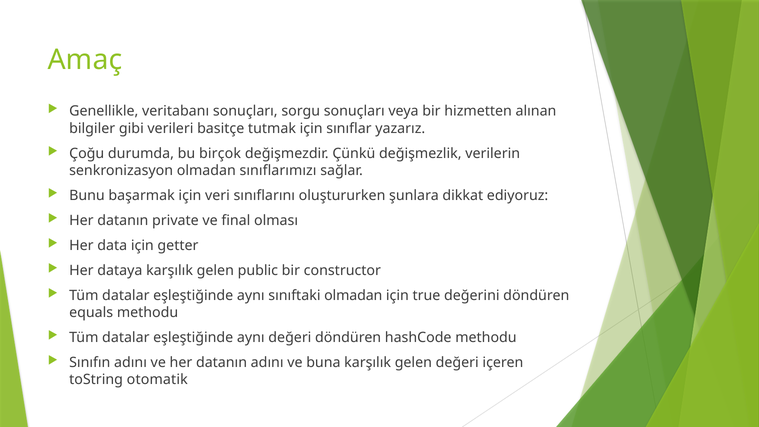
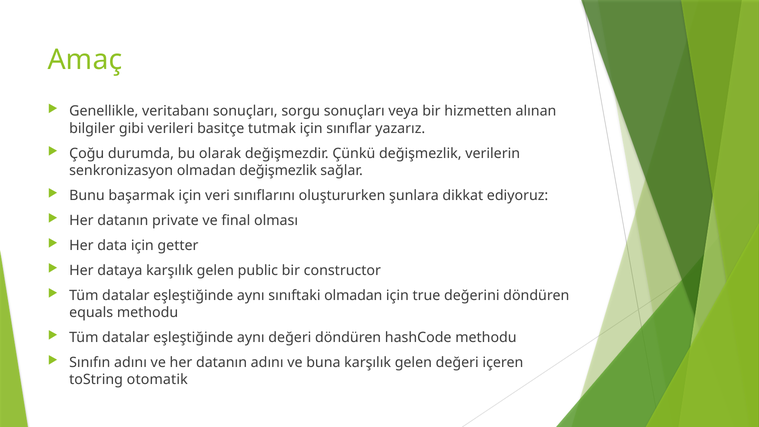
birçok: birçok -> olarak
olmadan sınıflarımızı: sınıflarımızı -> değişmezlik
